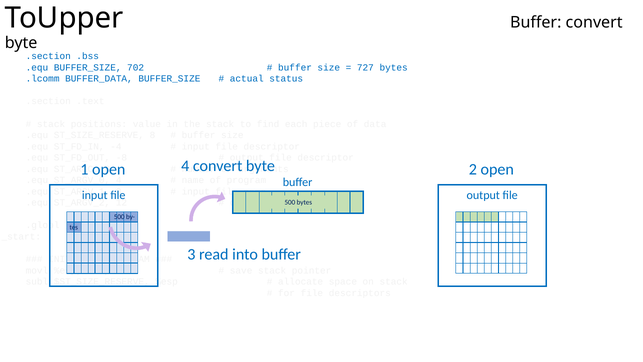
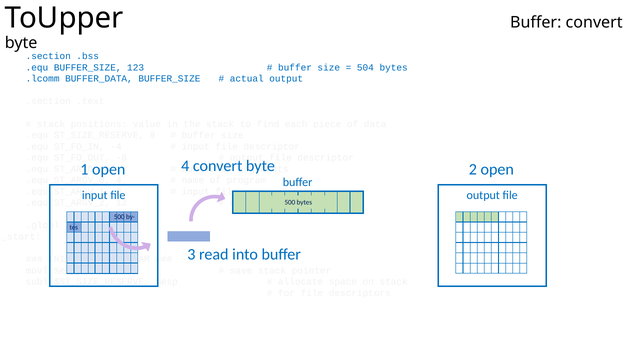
702: 702 -> 123
727: 727 -> 504
actual status: status -> output
